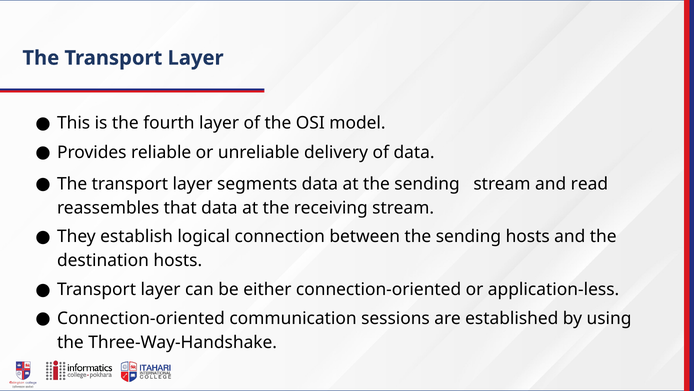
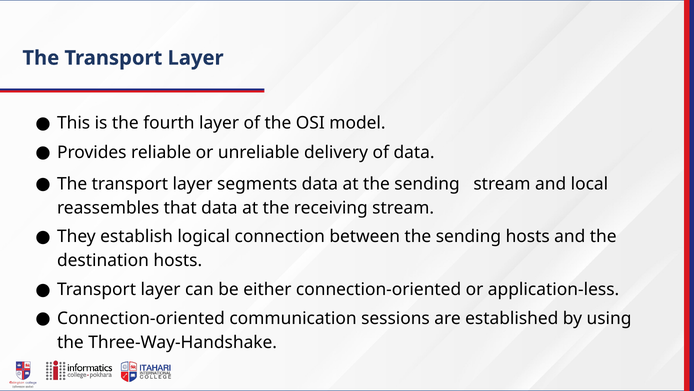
read: read -> local
